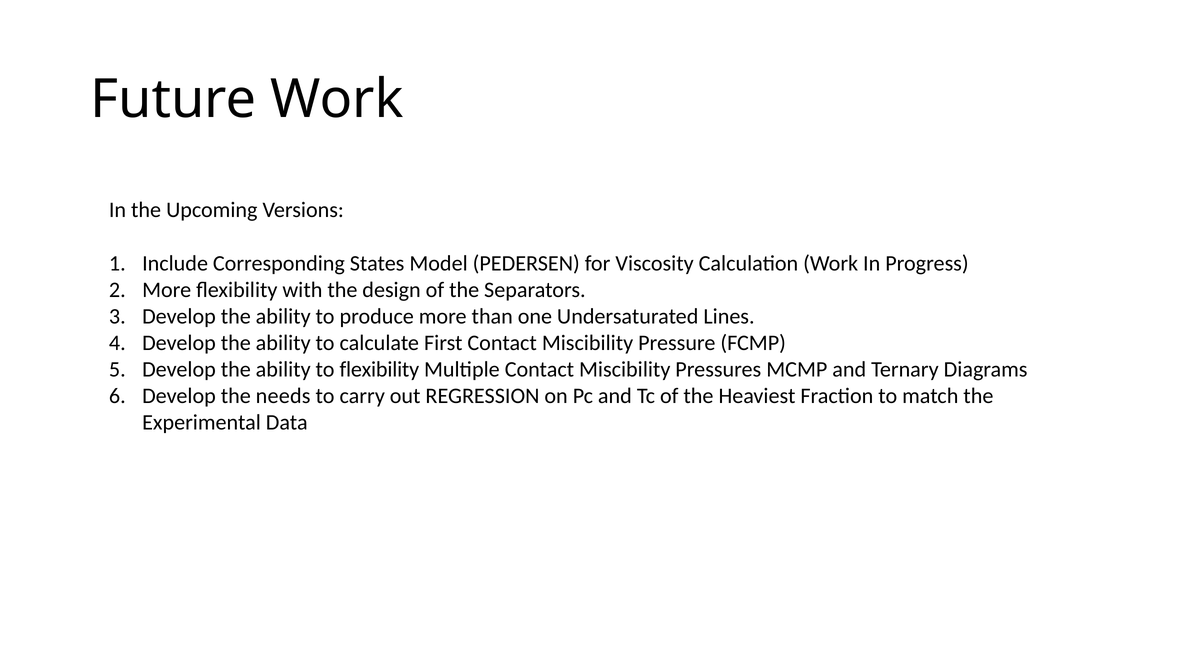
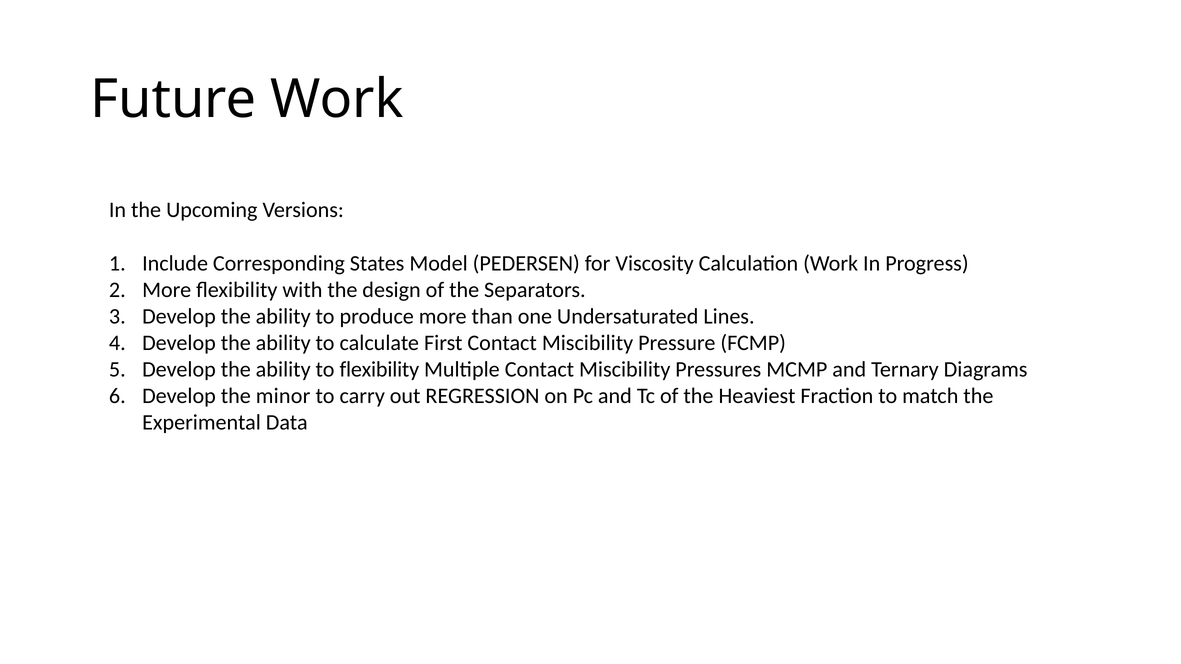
needs: needs -> minor
